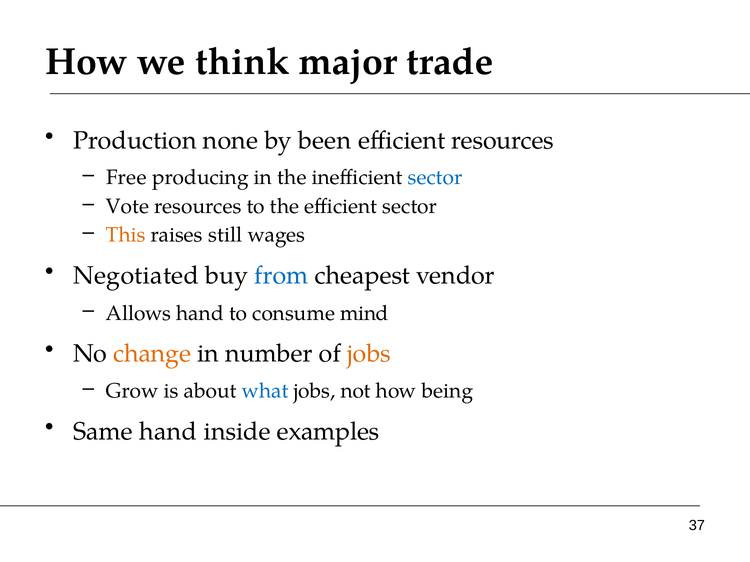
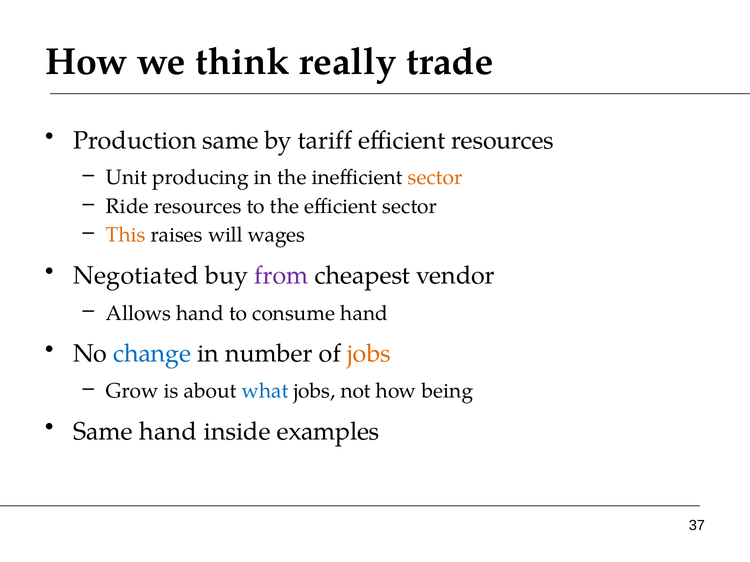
major: major -> really
Production none: none -> same
been: been -> tariff
Free: Free -> Unit
sector at (435, 178) colour: blue -> orange
Vote: Vote -> Ride
still: still -> will
from colour: blue -> purple
consume mind: mind -> hand
change colour: orange -> blue
